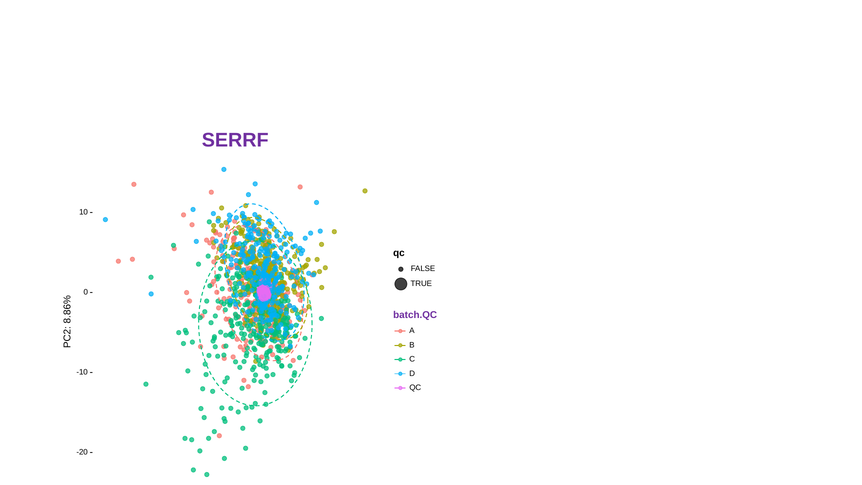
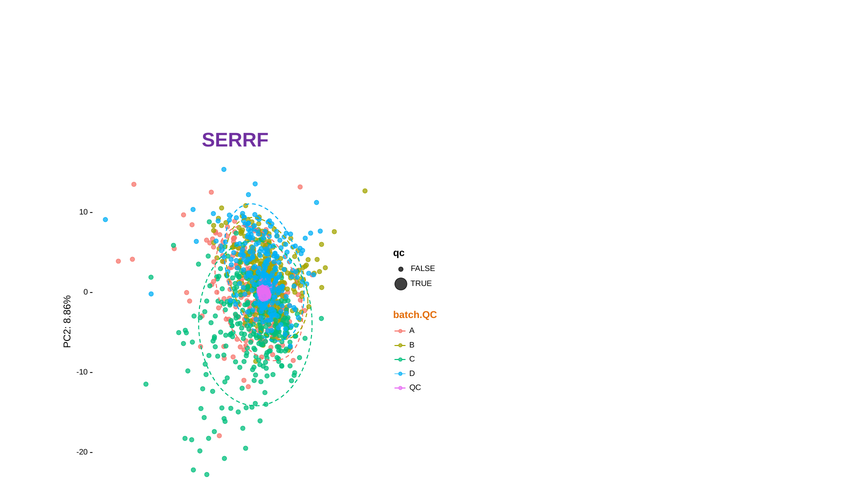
batch.QC colour: purple -> orange
